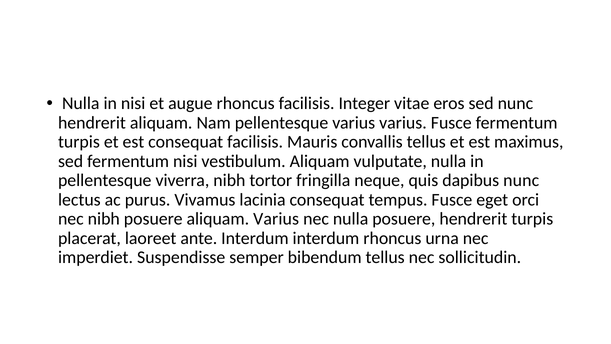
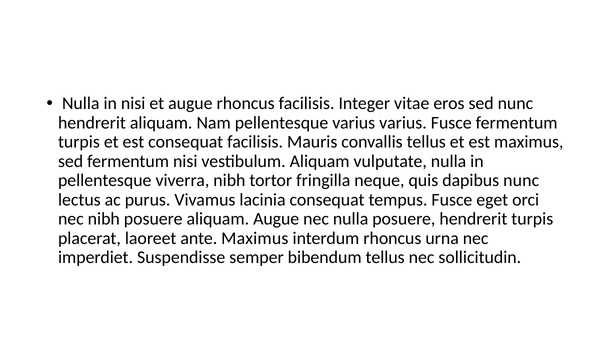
aliquam Varius: Varius -> Augue
ante Interdum: Interdum -> Maximus
